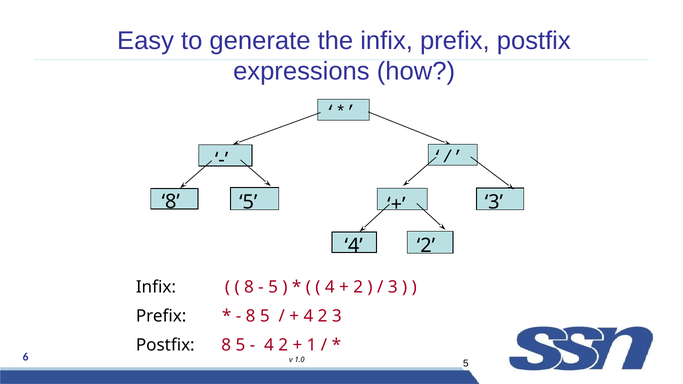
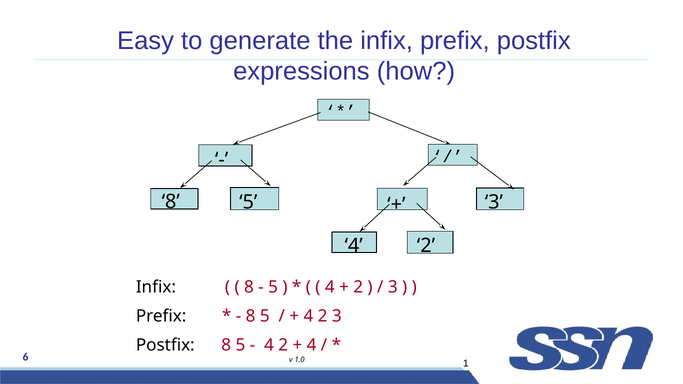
1 at (312, 345): 1 -> 4
5 at (466, 364): 5 -> 1
